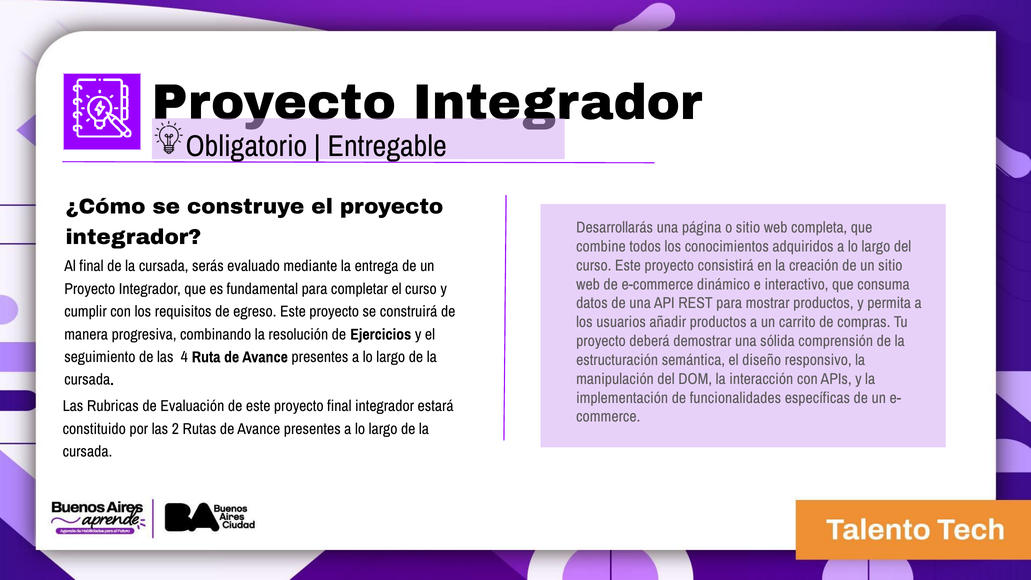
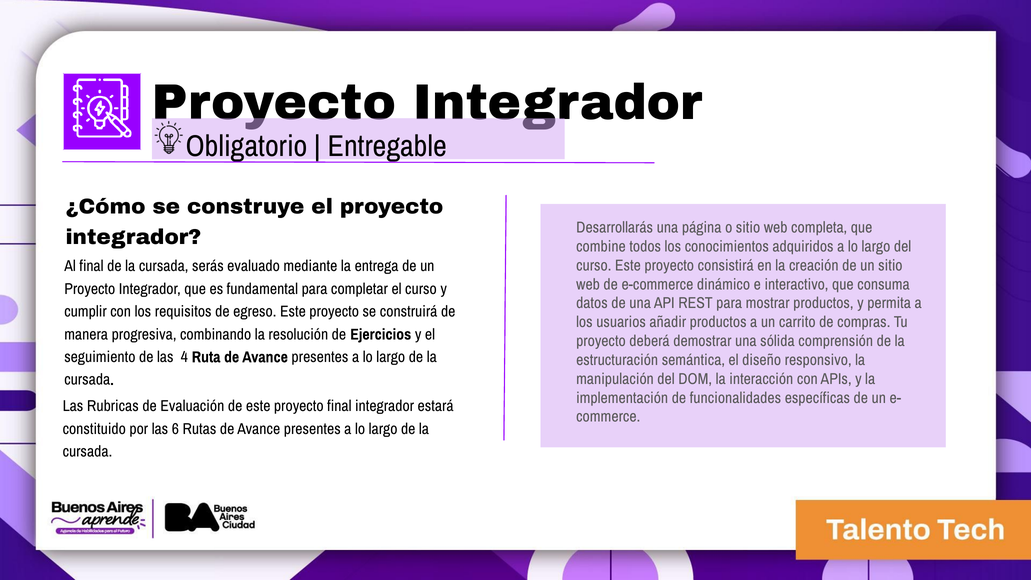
2: 2 -> 6
